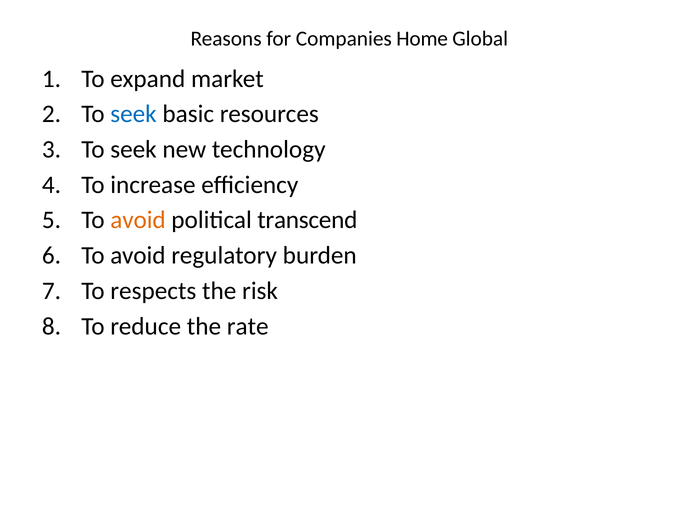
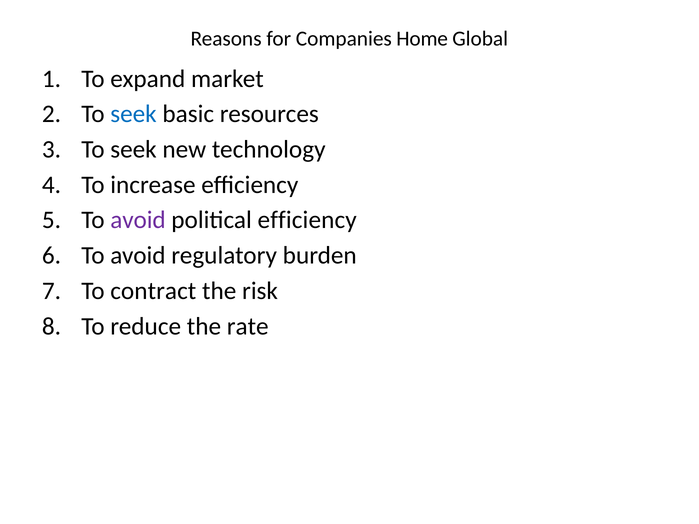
avoid at (138, 220) colour: orange -> purple
political transcend: transcend -> efficiency
respects: respects -> contract
